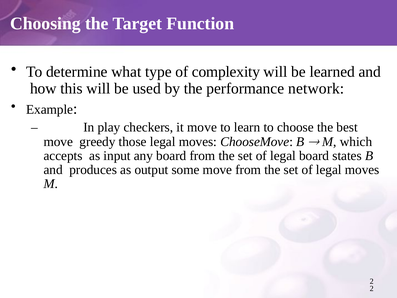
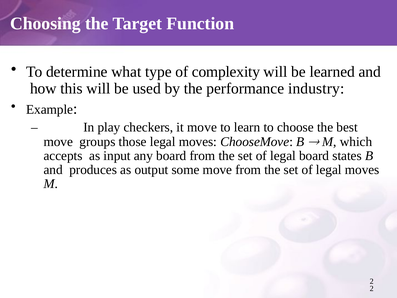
network: network -> industry
greedy: greedy -> groups
